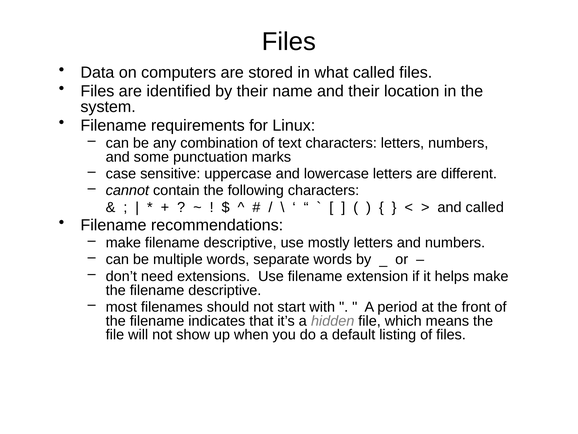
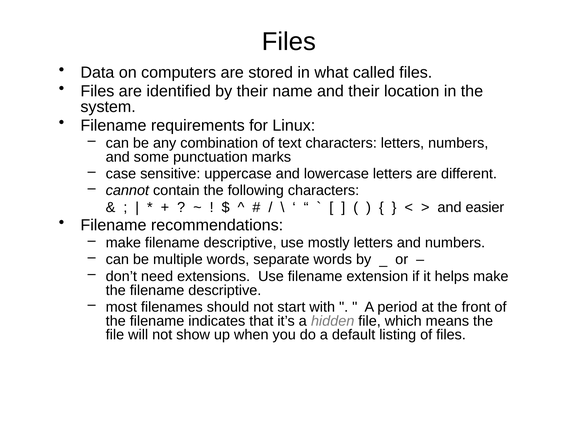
and called: called -> easier
